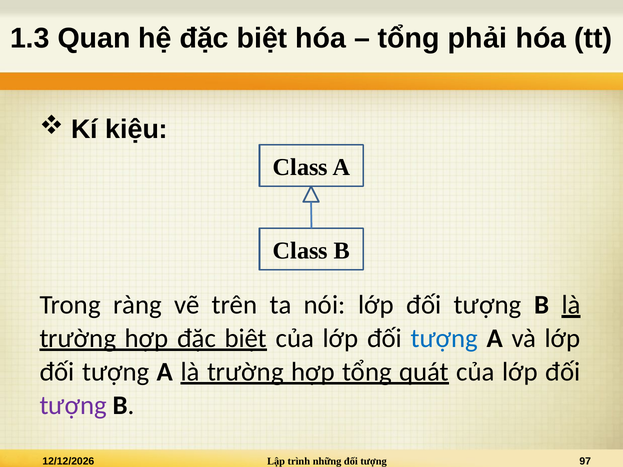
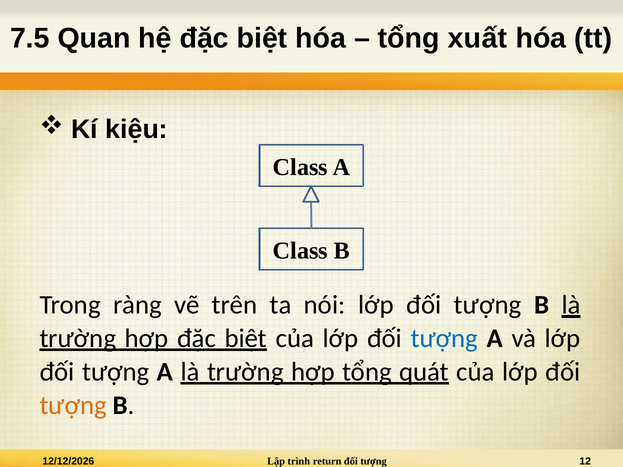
1.3: 1.3 -> 7.5
phải: phải -> xuất
tượng at (73, 406) colour: purple -> orange
những: những -> return
97: 97 -> 12
